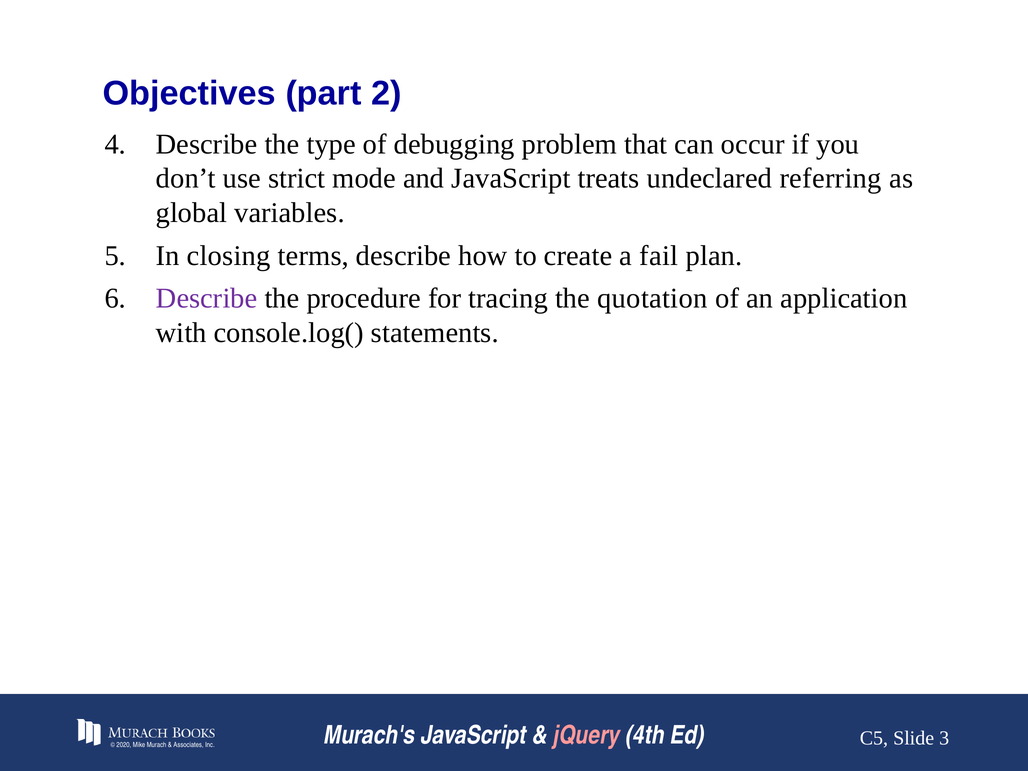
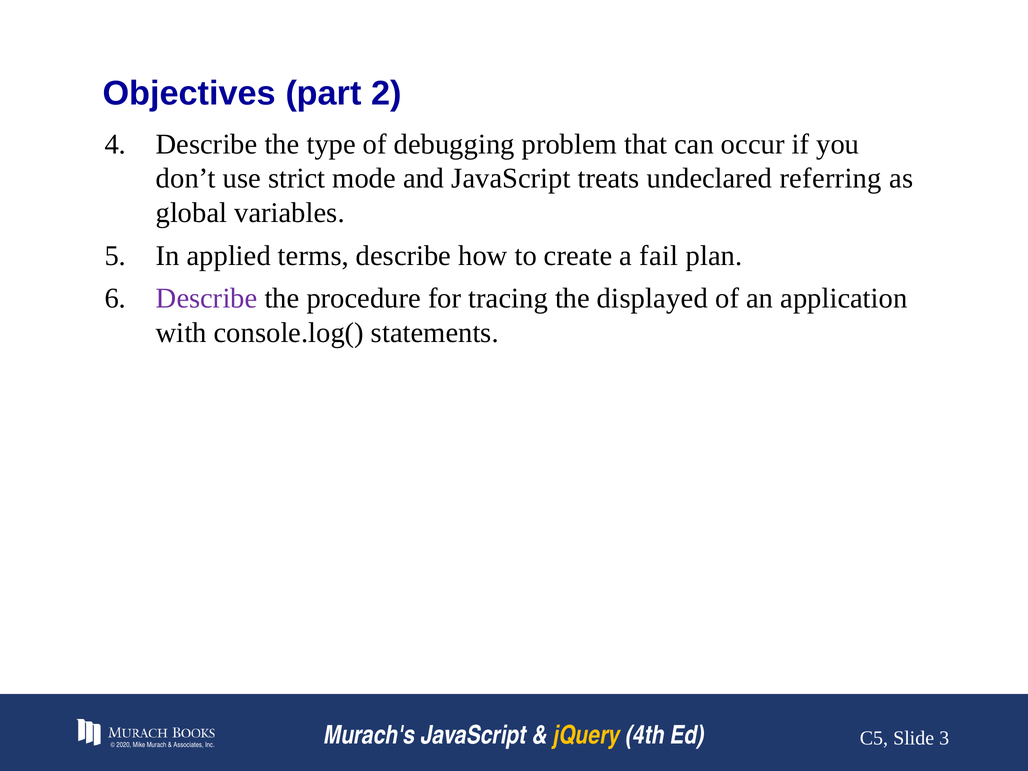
closing: closing -> applied
quotation: quotation -> displayed
jQuery colour: pink -> yellow
